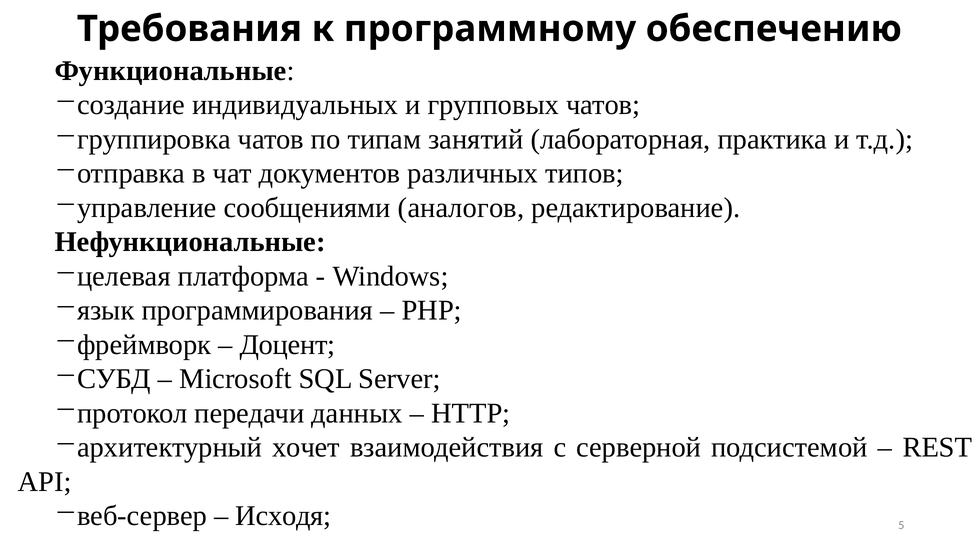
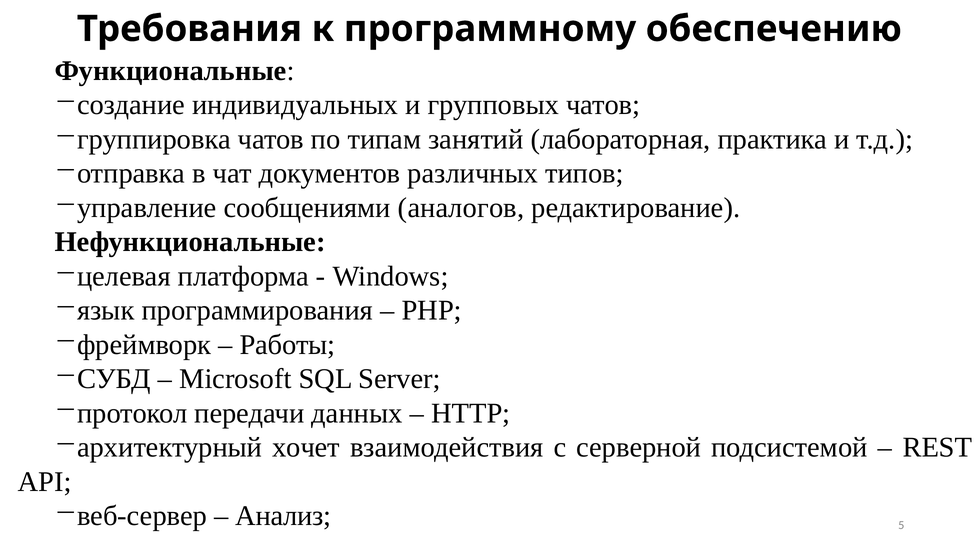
Доцент: Доцент -> Работы
Исходя: Исходя -> Анализ
